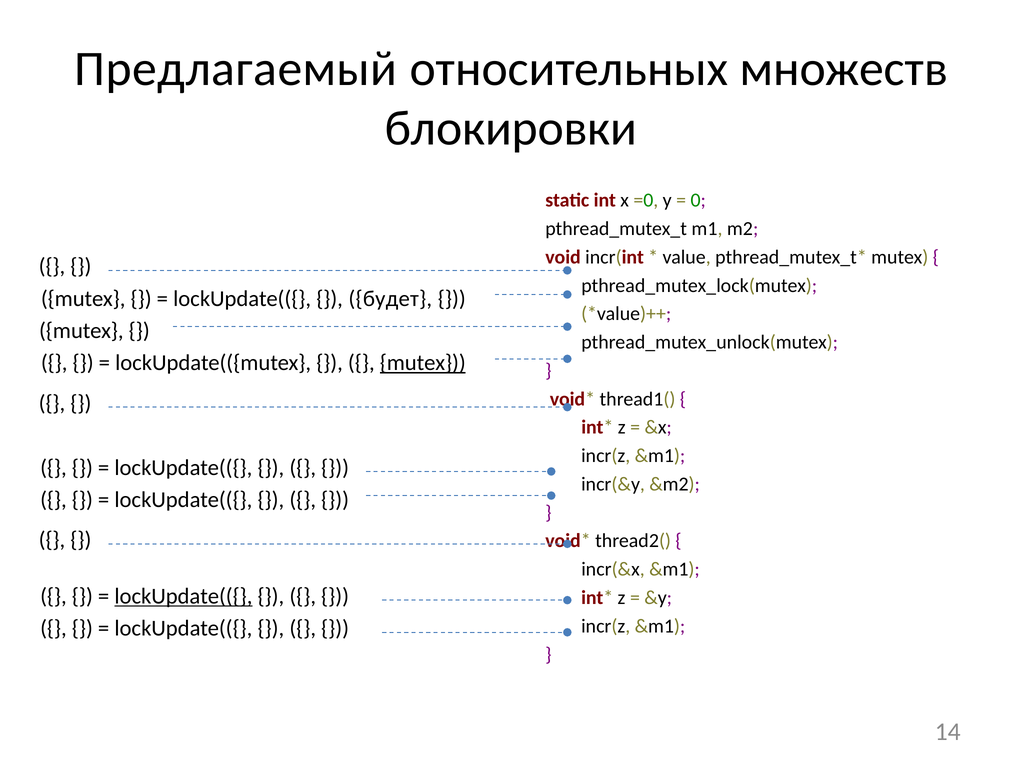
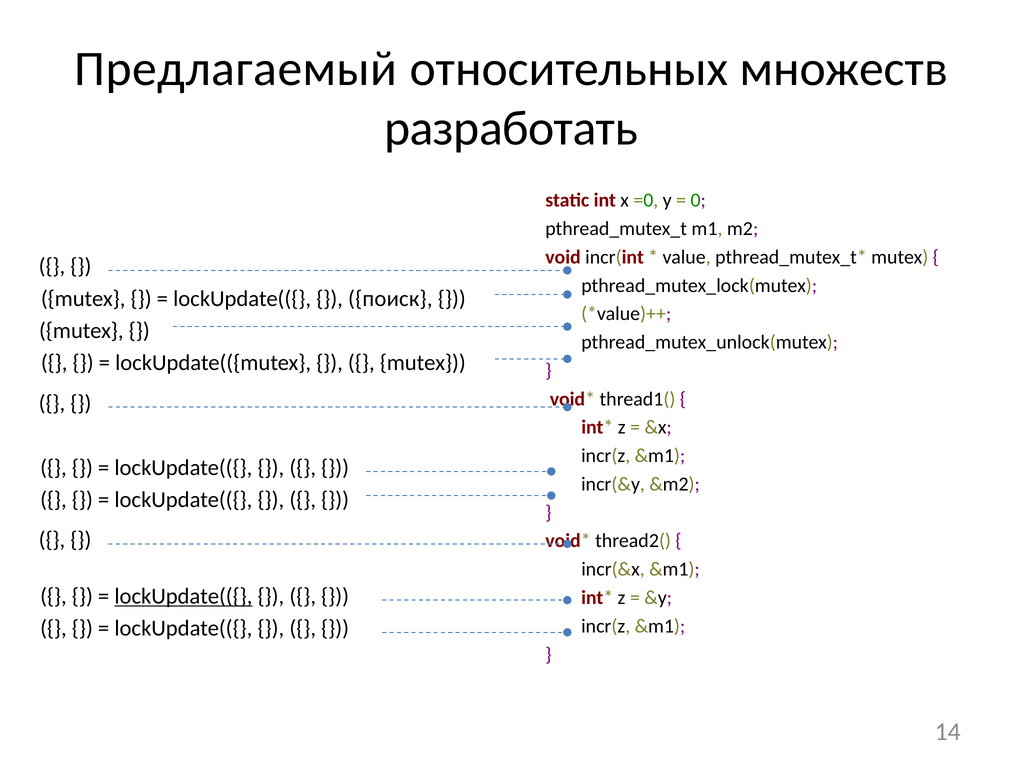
блокировки: блокировки -> разработать
будет: будет -> поиск
mutex at (423, 363) underline: present -> none
